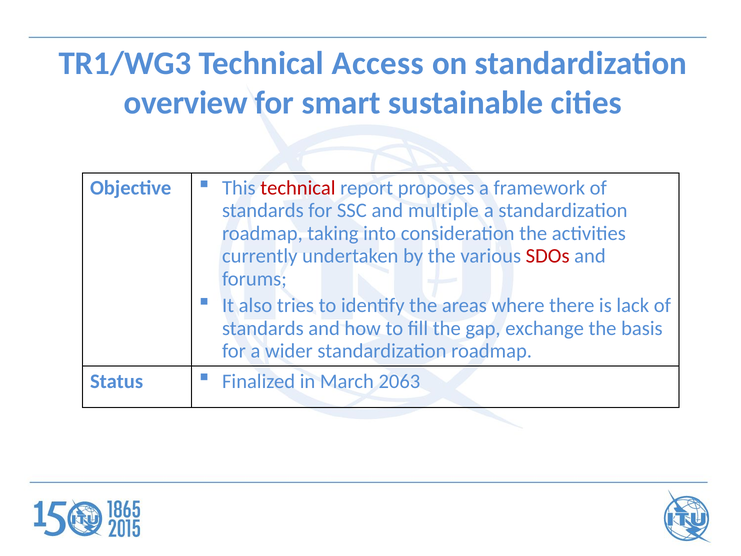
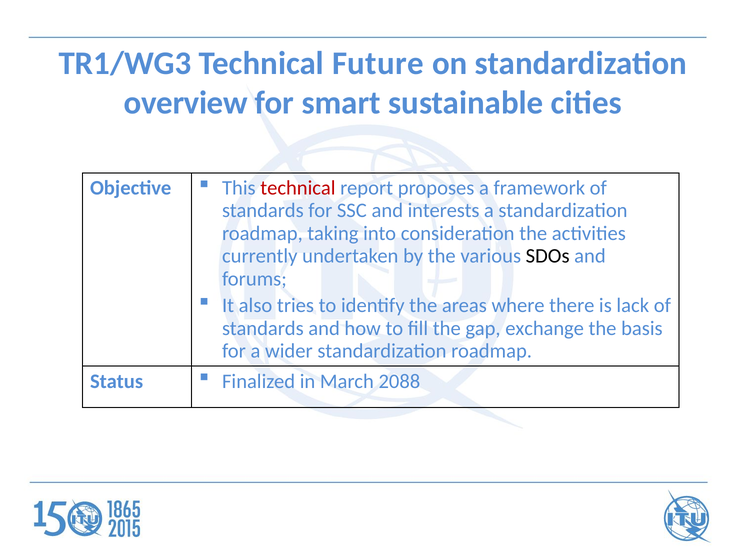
Access: Access -> Future
multiple: multiple -> interests
SDOs colour: red -> black
2063: 2063 -> 2088
